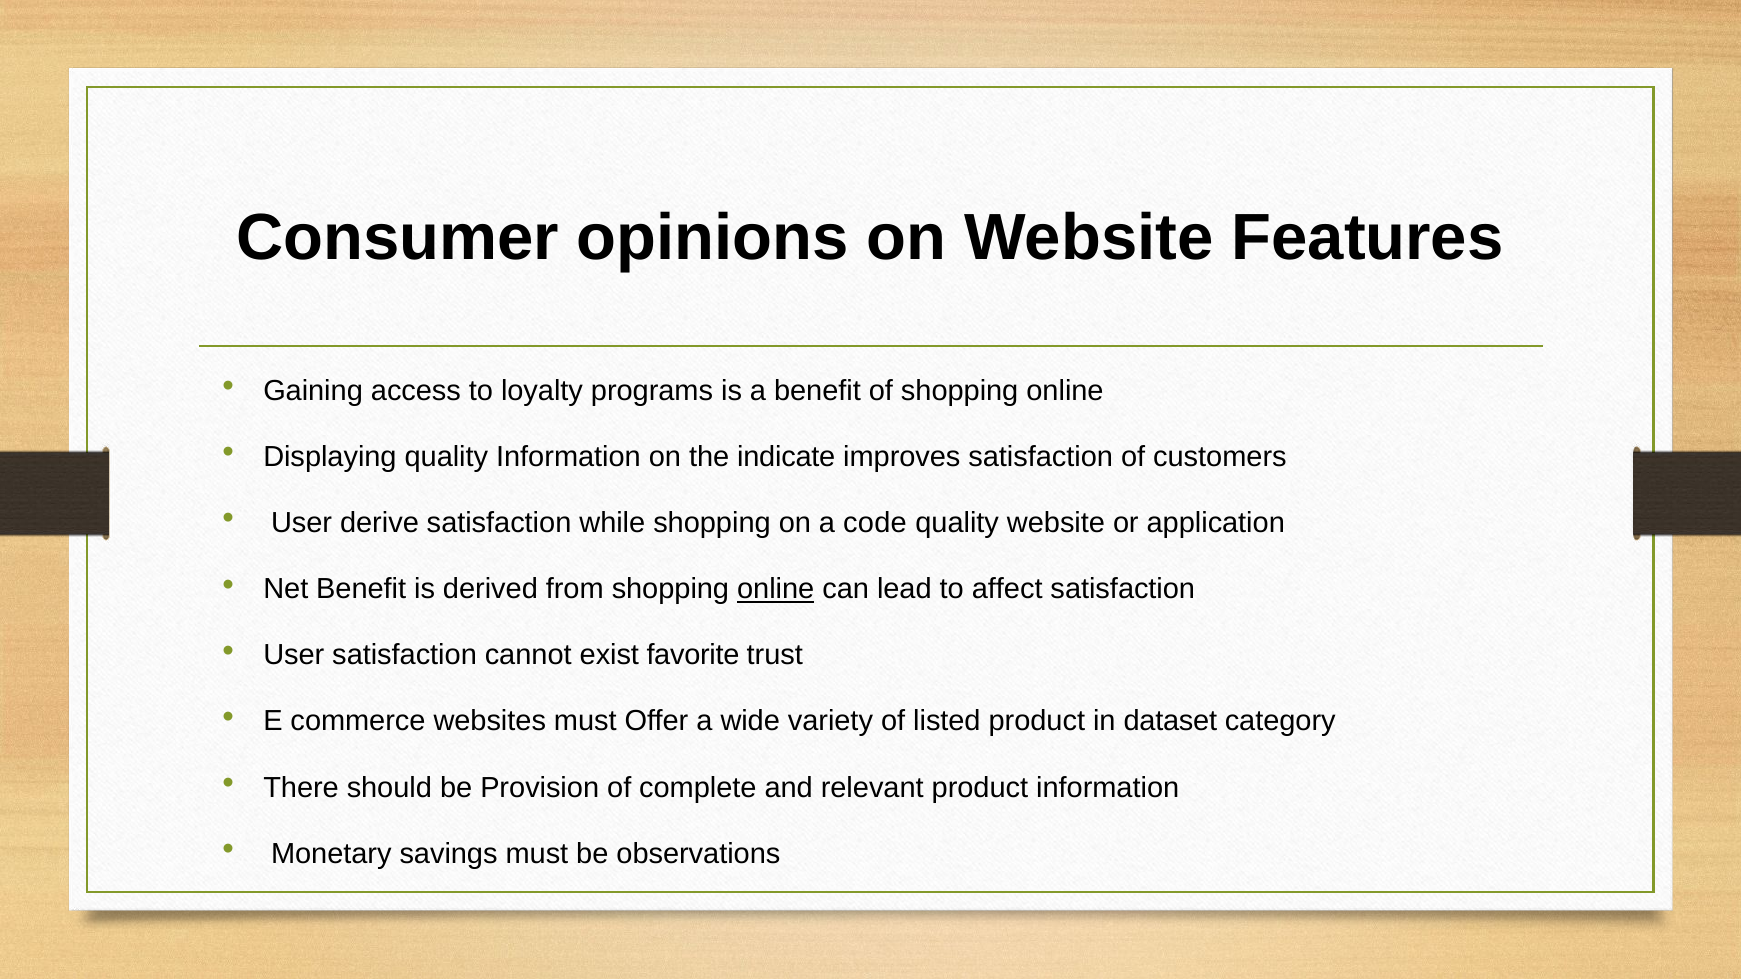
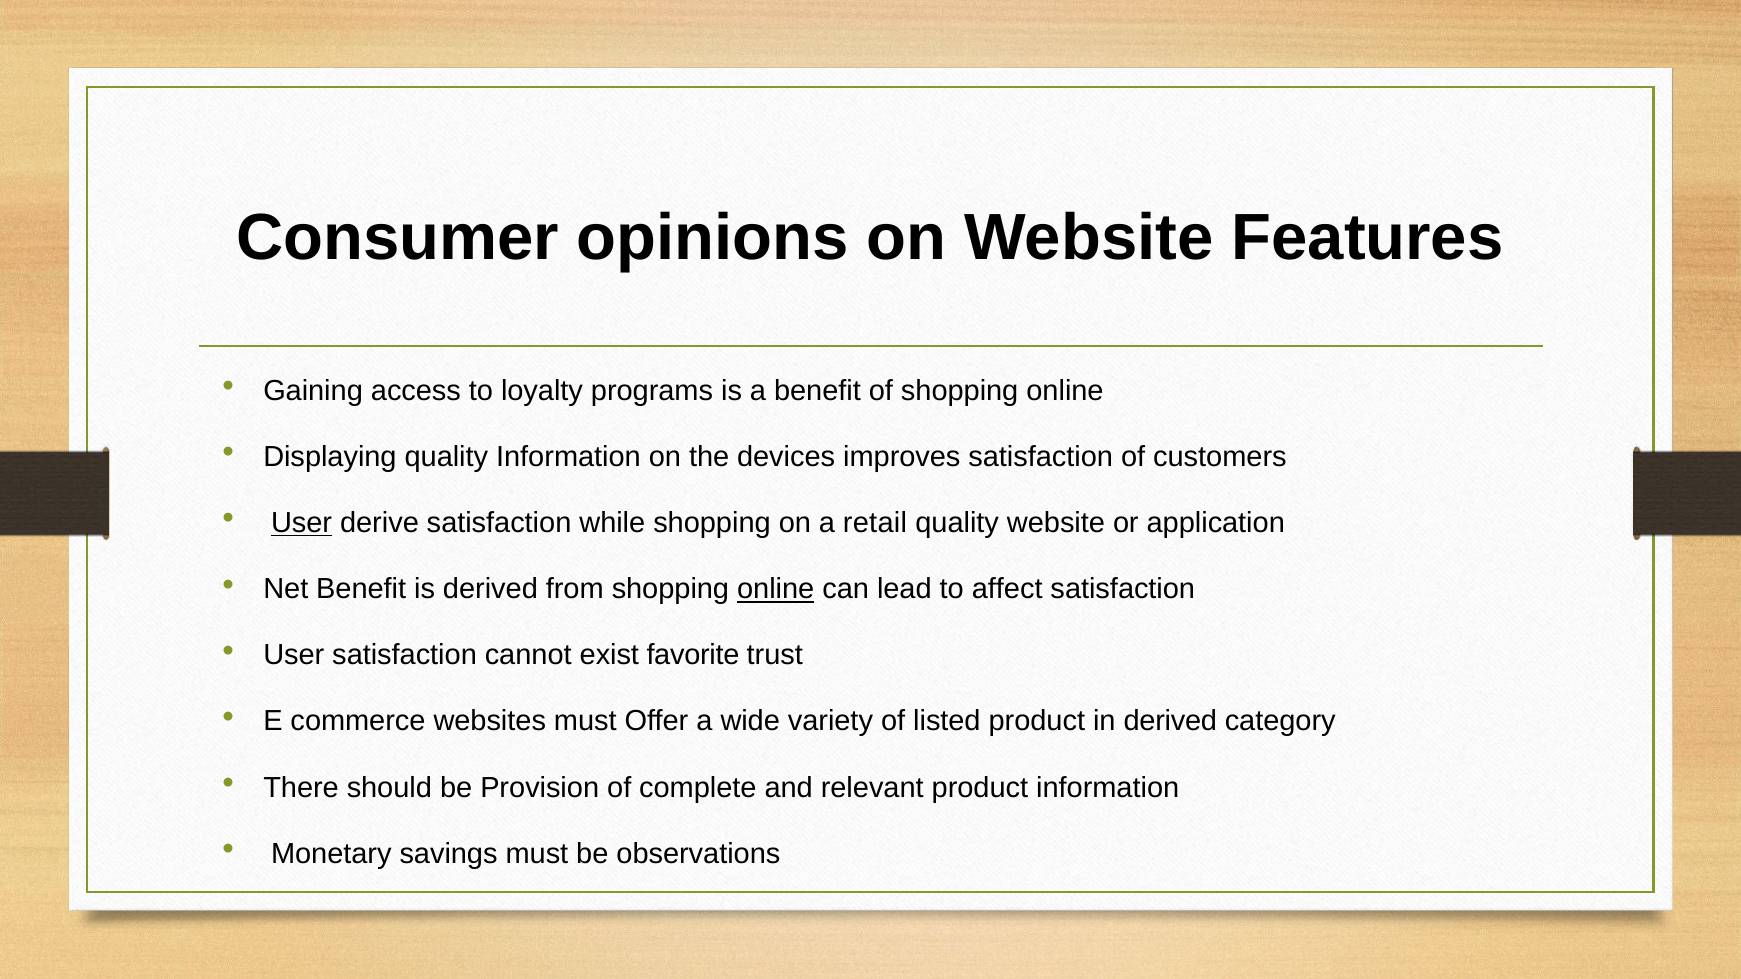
indicate: indicate -> devices
User at (302, 523) underline: none -> present
code: code -> retail
in dataset: dataset -> derived
